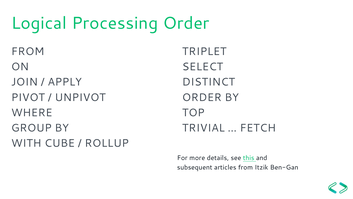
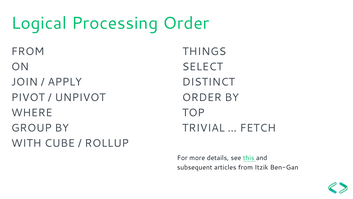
TRIPLET: TRIPLET -> THINGS
